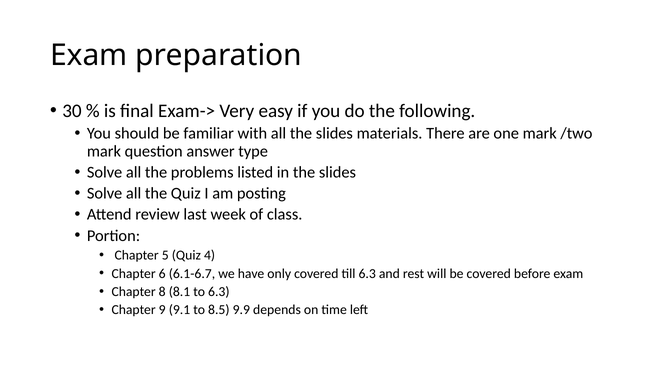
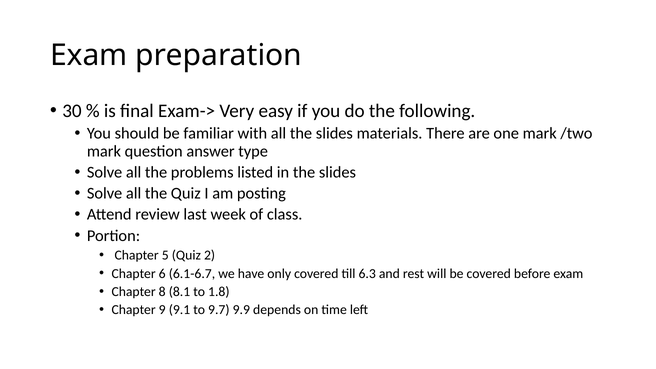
4: 4 -> 2
to 6.3: 6.3 -> 1.8
8.5: 8.5 -> 9.7
